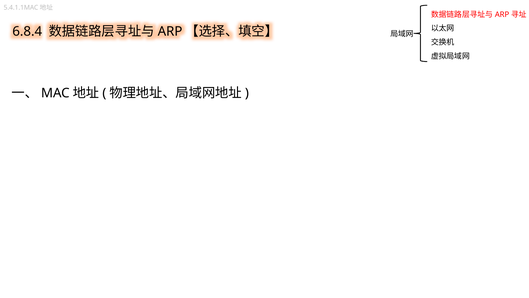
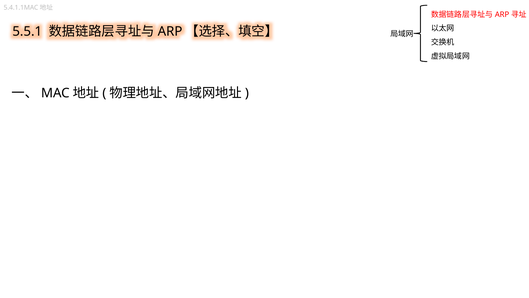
6.8.4: 6.8.4 -> 5.5.1
